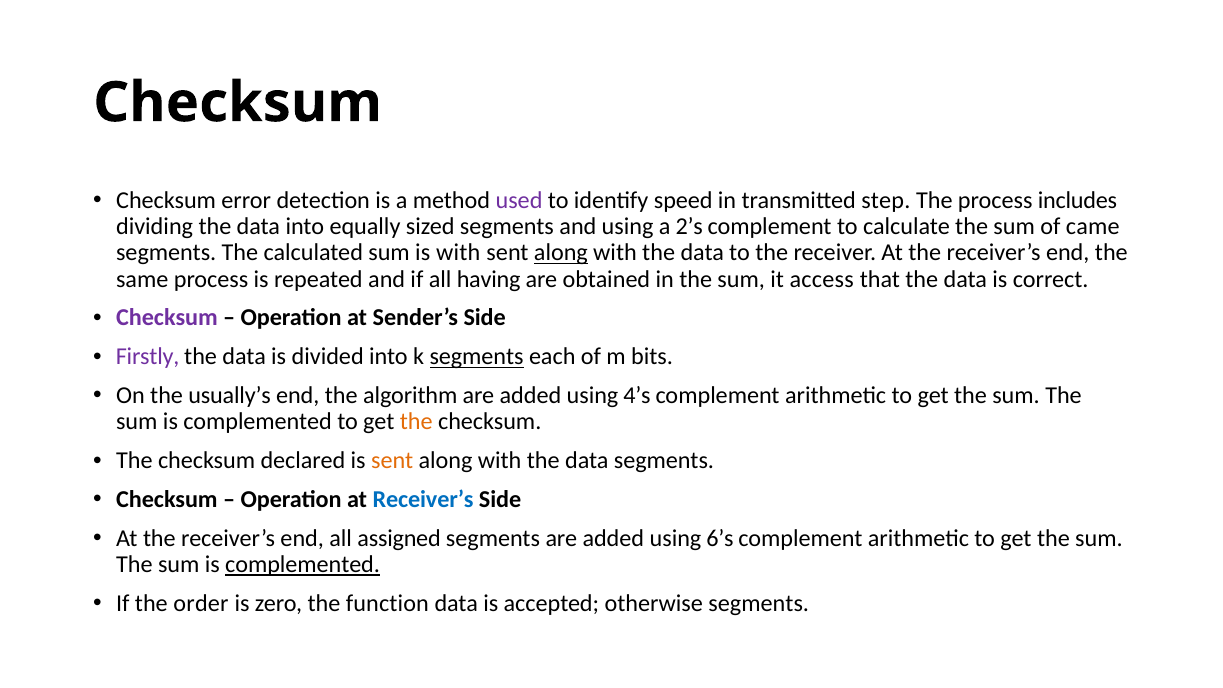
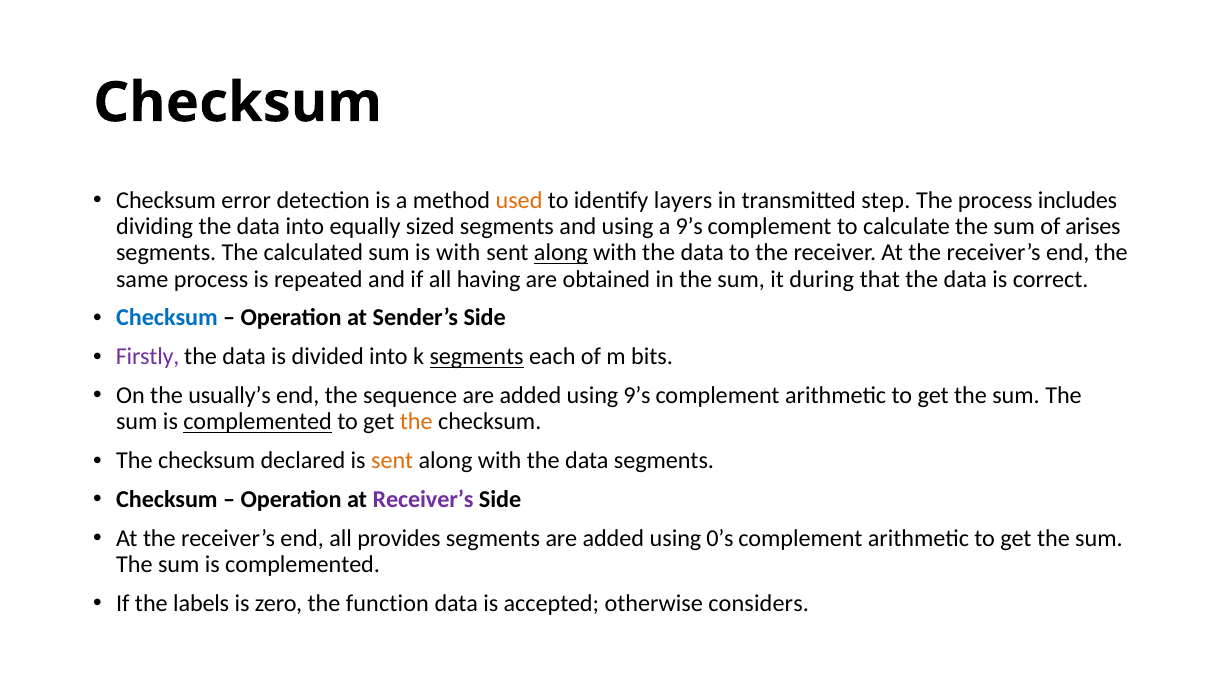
used colour: purple -> orange
speed: speed -> layers
a 2’s: 2’s -> 9’s
came: came -> arises
access: access -> during
Checksum at (167, 318) colour: purple -> blue
algorithm: algorithm -> sequence
using 4’s: 4’s -> 9’s
complemented at (258, 422) underline: none -> present
Receiver’s at (423, 500) colour: blue -> purple
assigned: assigned -> provides
6’s: 6’s -> 0’s
complemented at (303, 565) underline: present -> none
order: order -> labels
otherwise segments: segments -> considers
